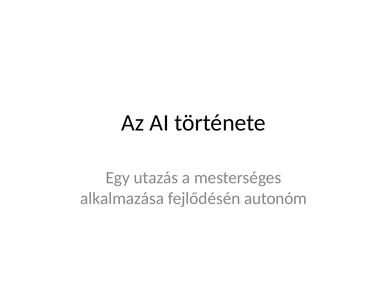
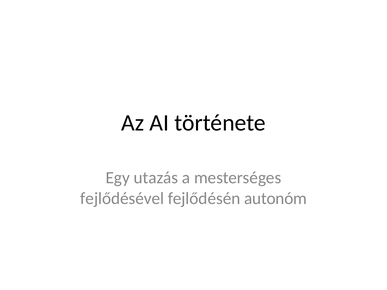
alkalmazása: alkalmazása -> fejlődésével
